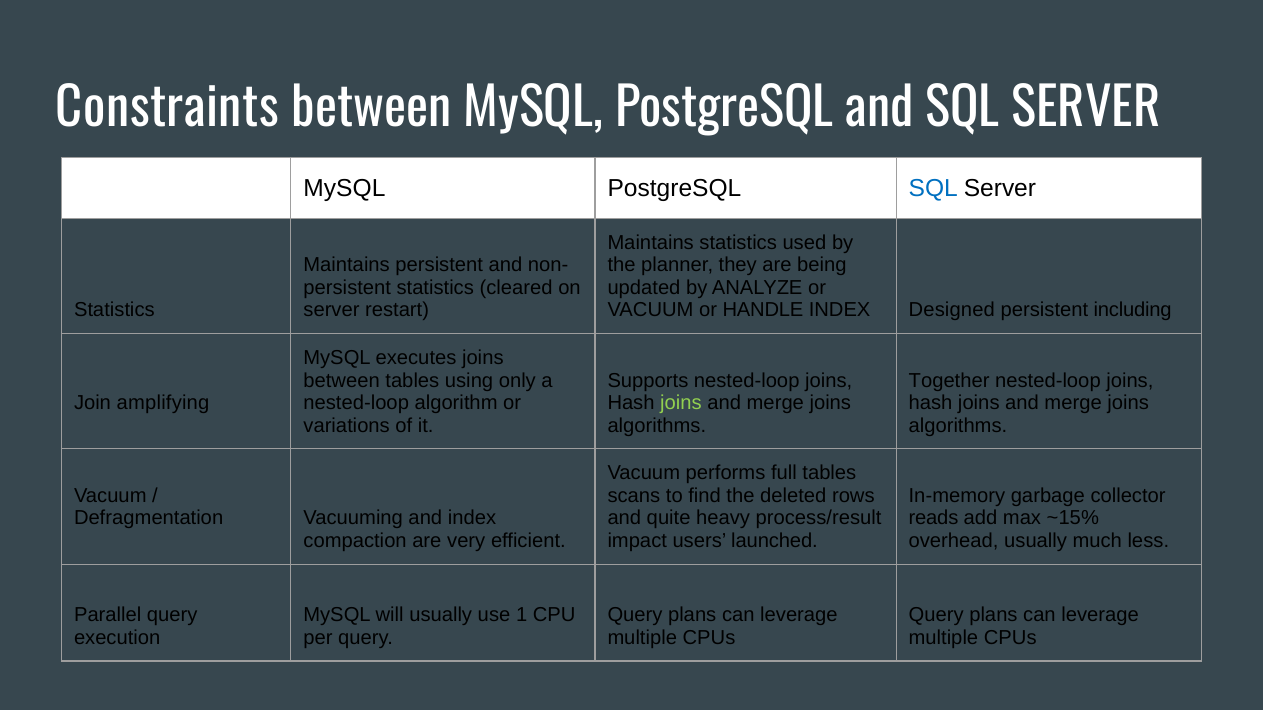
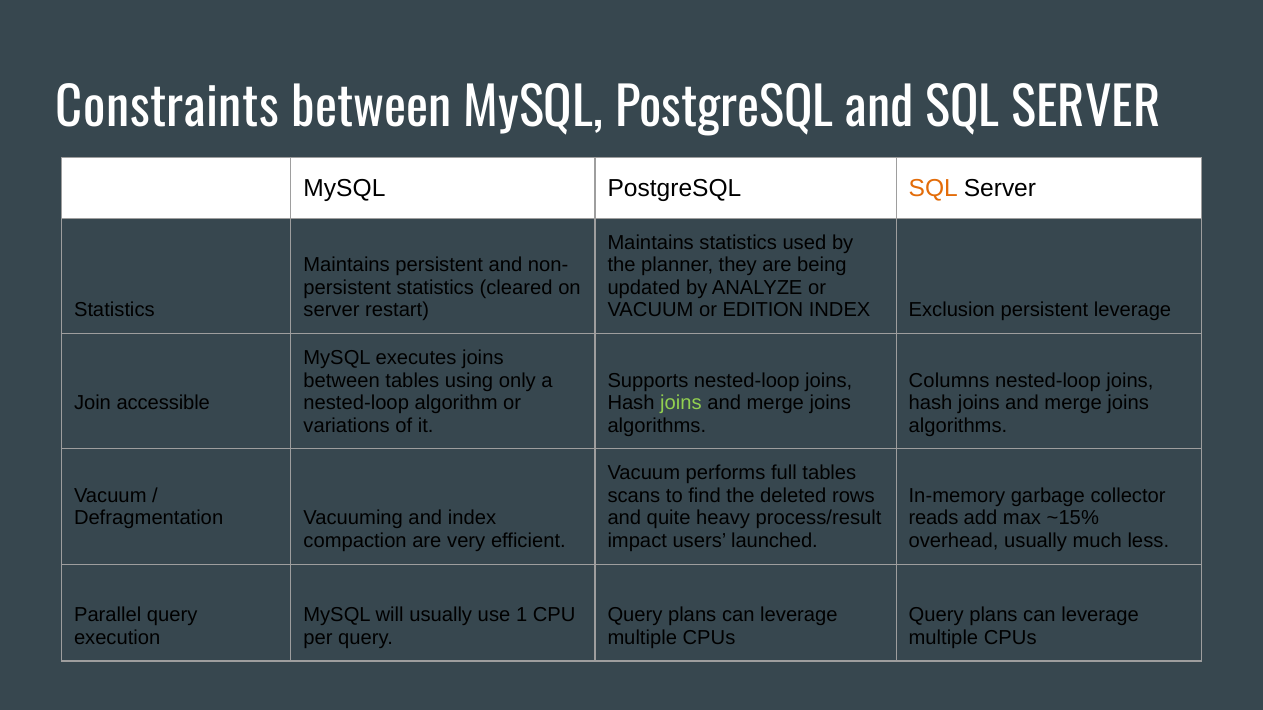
SQL at (933, 189) colour: blue -> orange
HANDLE: HANDLE -> EDITION
Designed: Designed -> Exclusion
persistent including: including -> leverage
Together: Together -> Columns
amplifying: amplifying -> accessible
